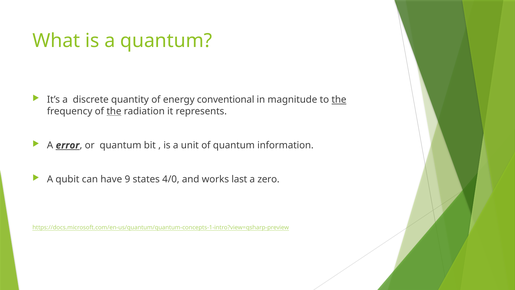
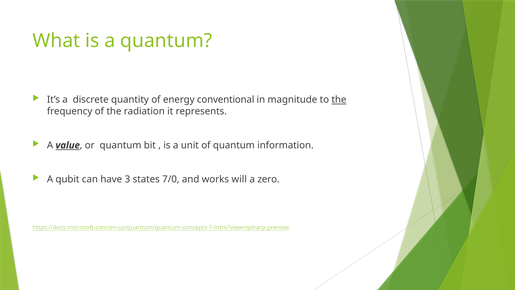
the at (114, 111) underline: present -> none
error: error -> value
9: 9 -> 3
4/0: 4/0 -> 7/0
last: last -> will
